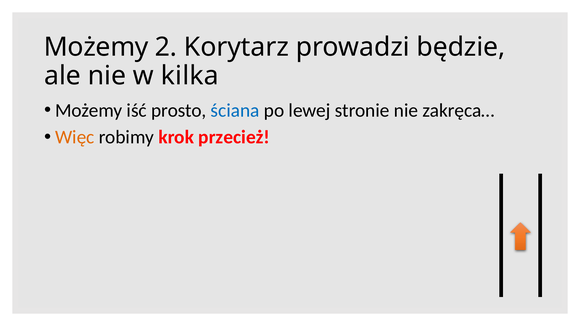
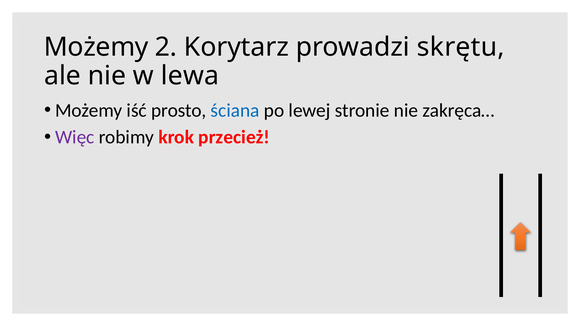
będzie: będzie -> skrętu
kilka: kilka -> lewa
Więc colour: orange -> purple
